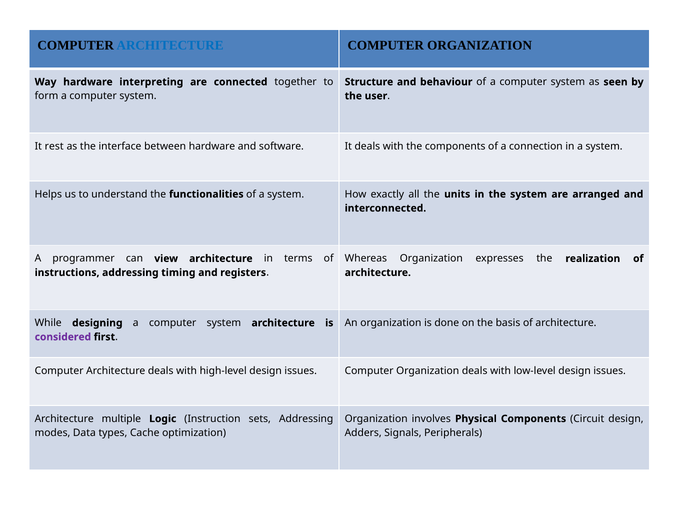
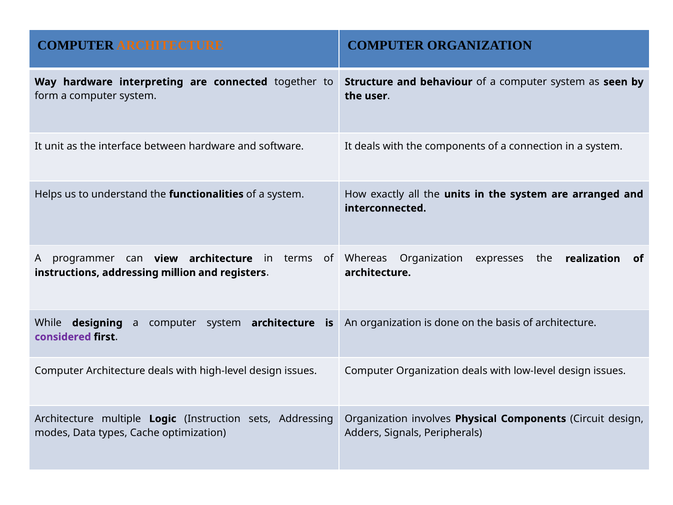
ARCHITECTURE at (170, 46) colour: blue -> orange
rest: rest -> unit
timing: timing -> million
